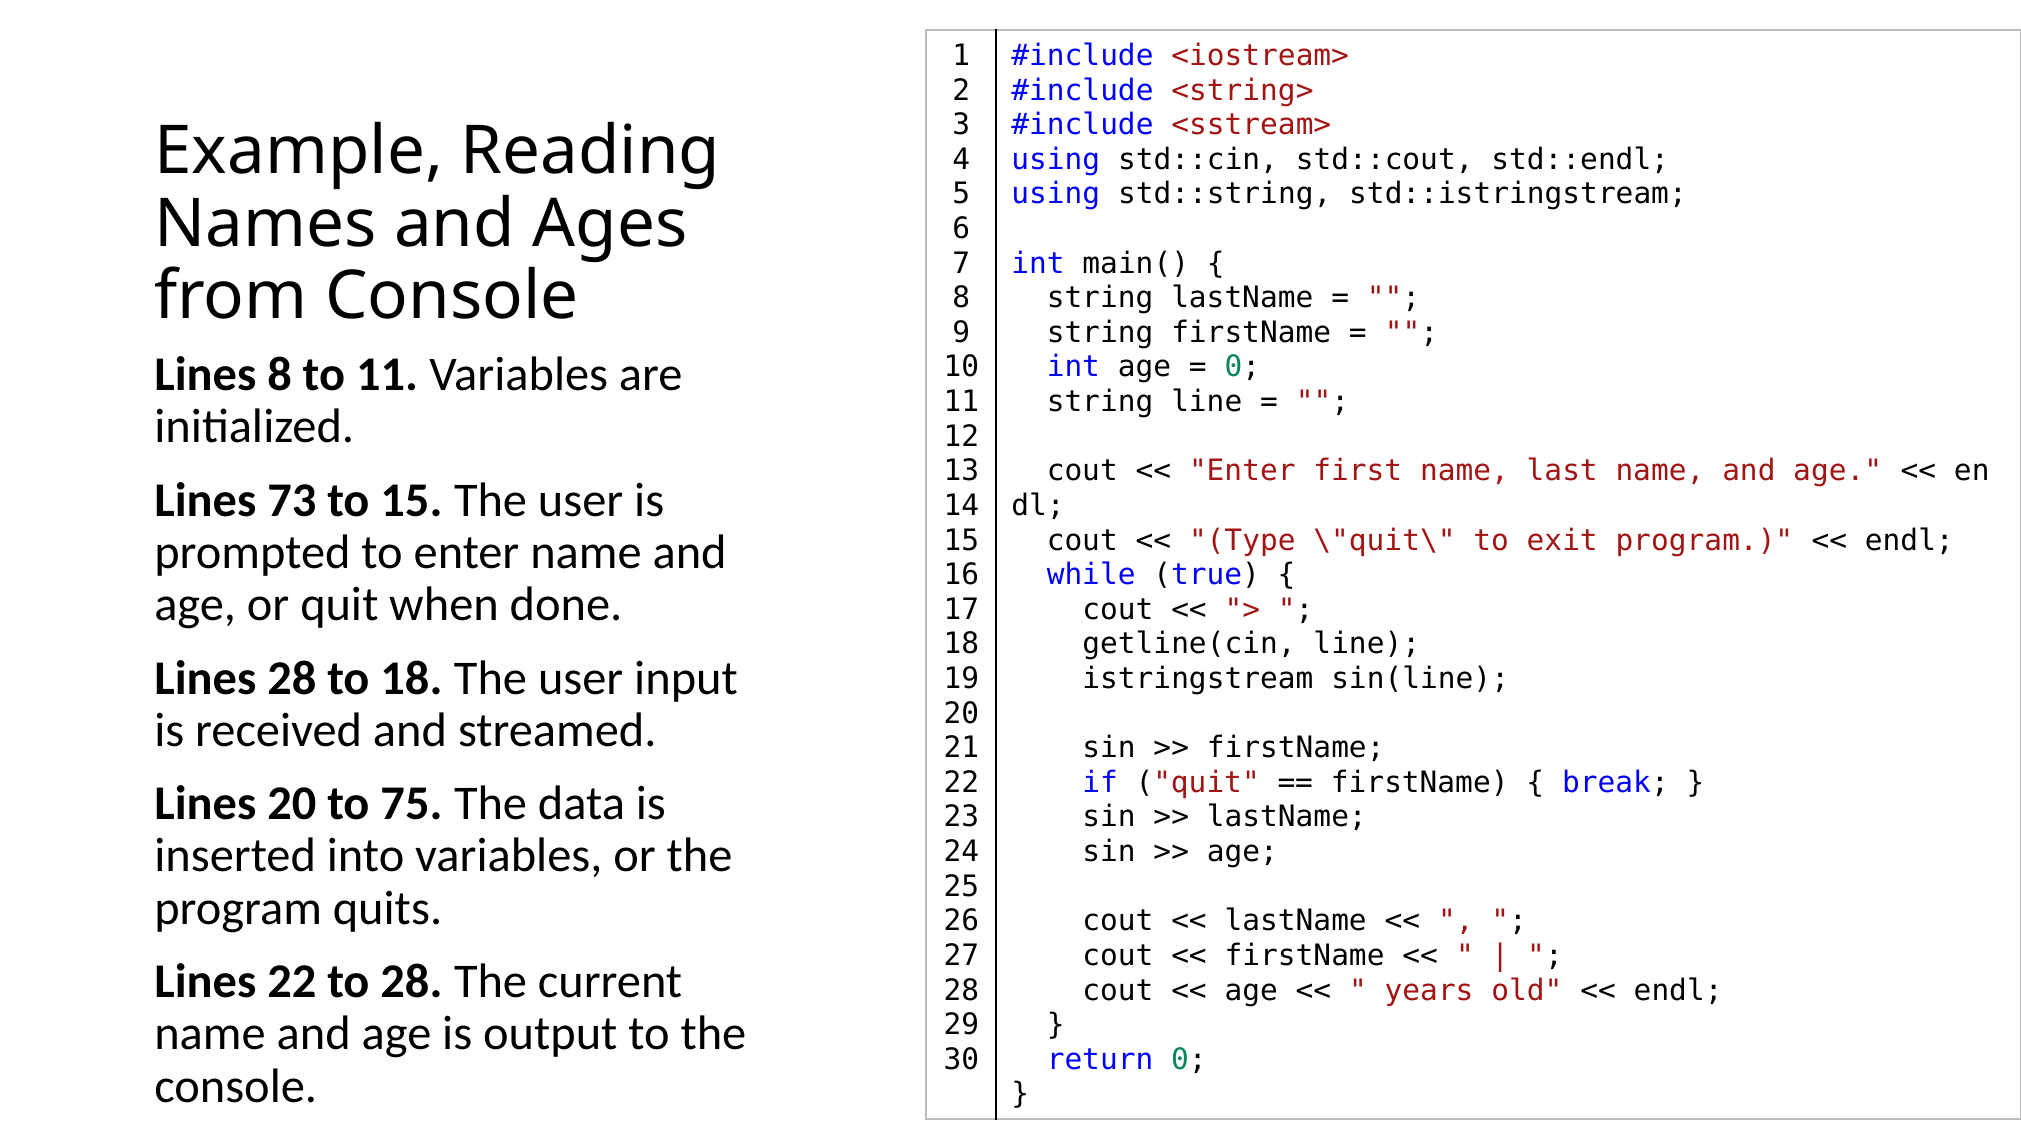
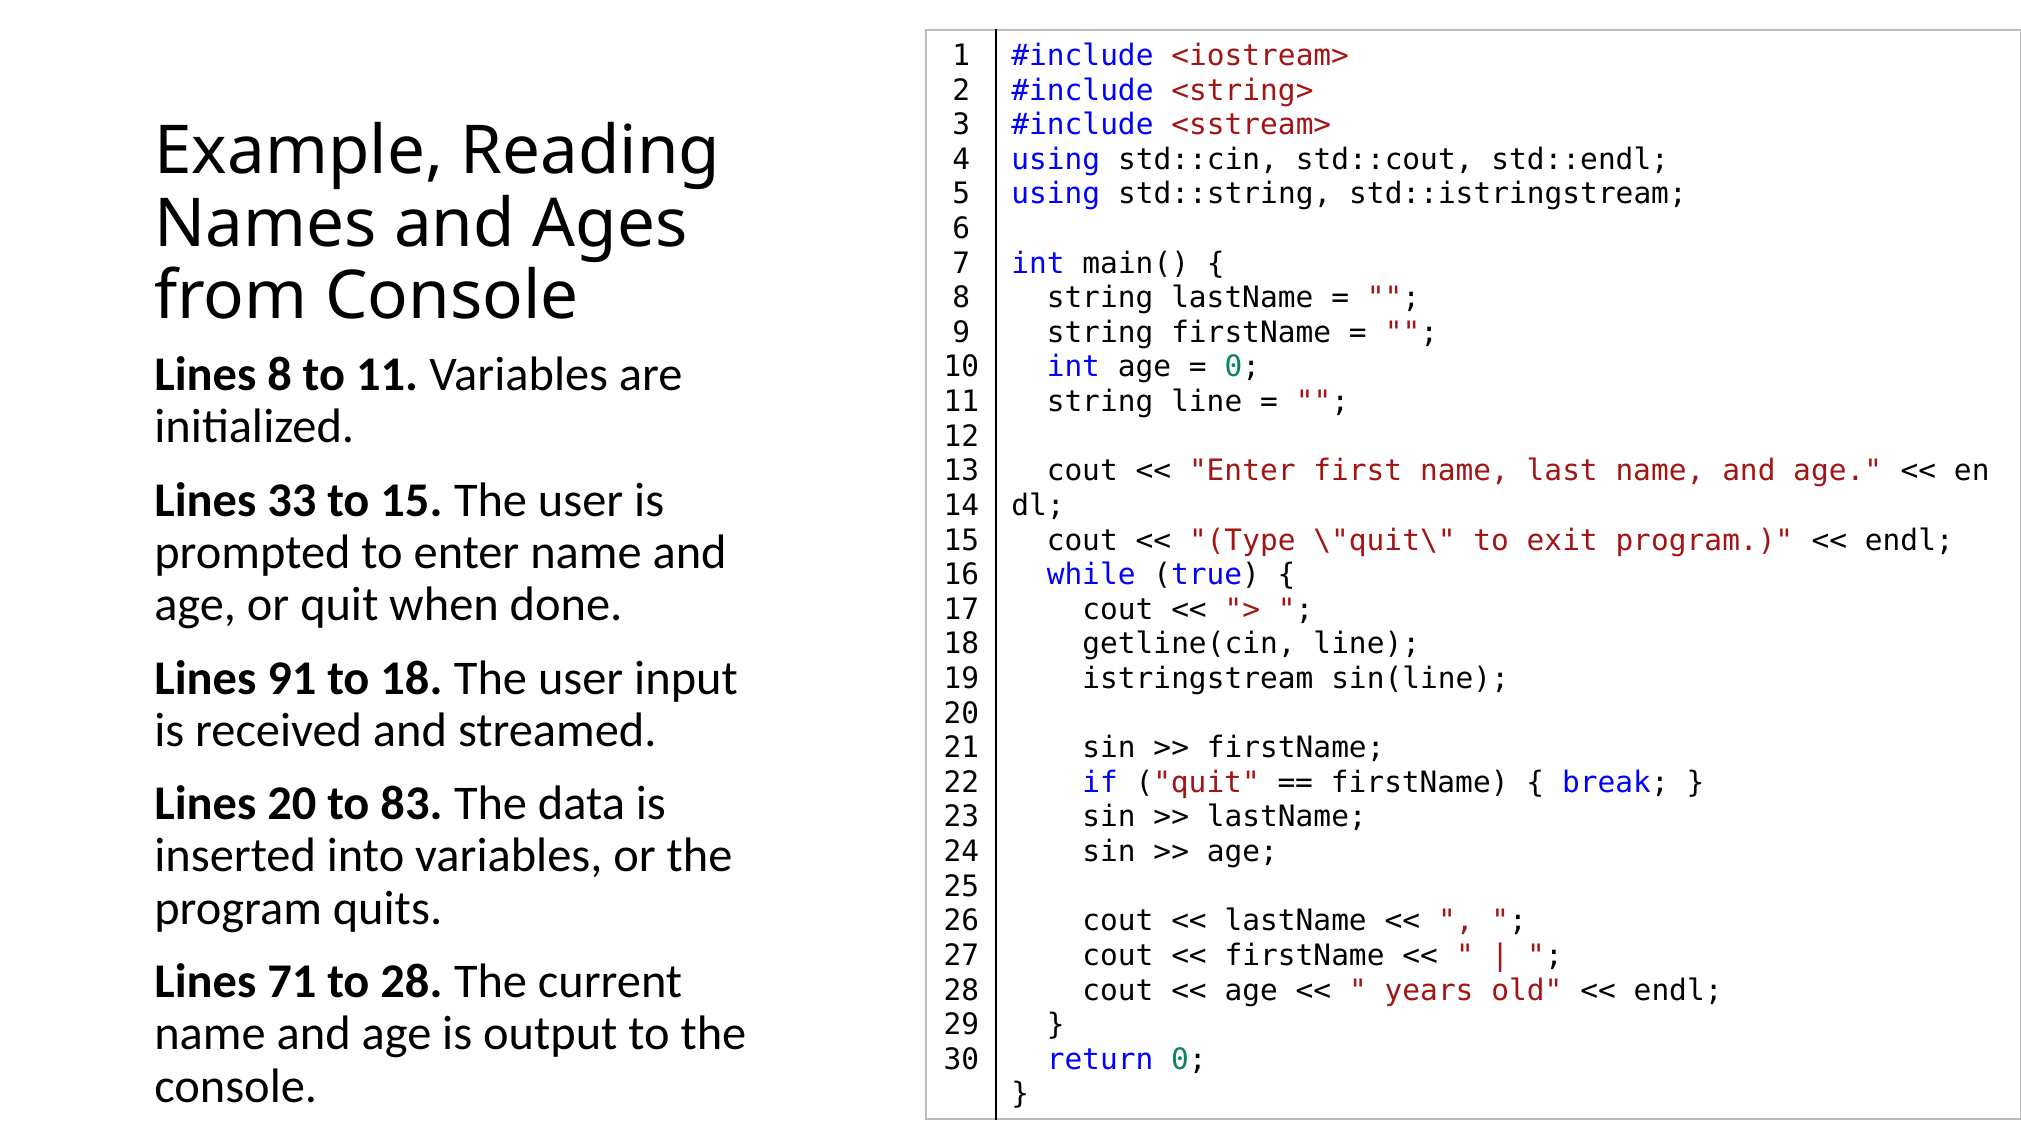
73: 73 -> 33
Lines 28: 28 -> 91
75: 75 -> 83
Lines 22: 22 -> 71
